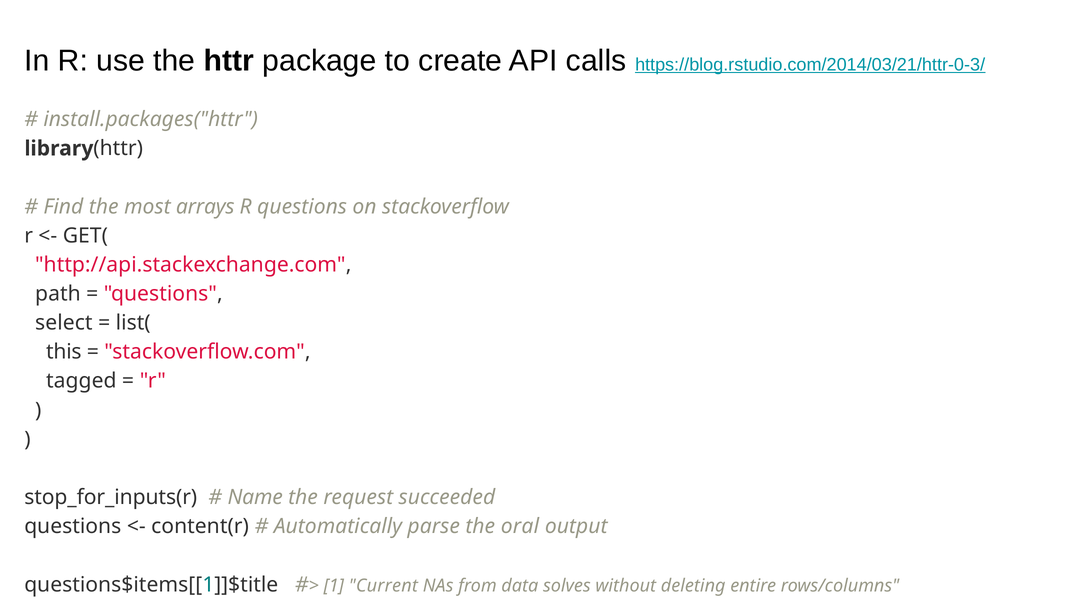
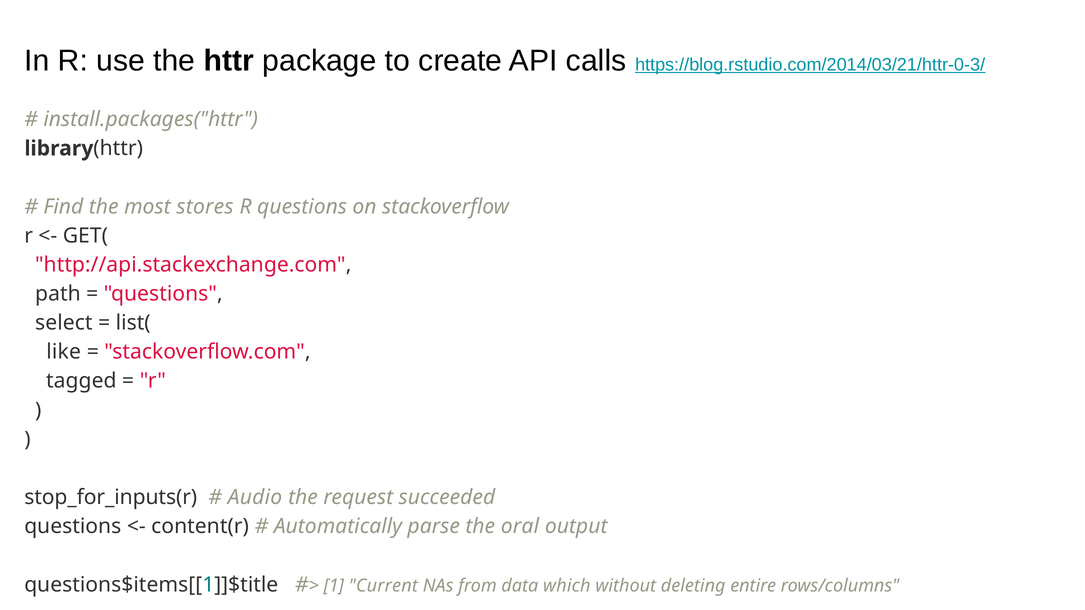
arrays: arrays -> stores
this: this -> like
Name: Name -> Audio
solves: solves -> which
